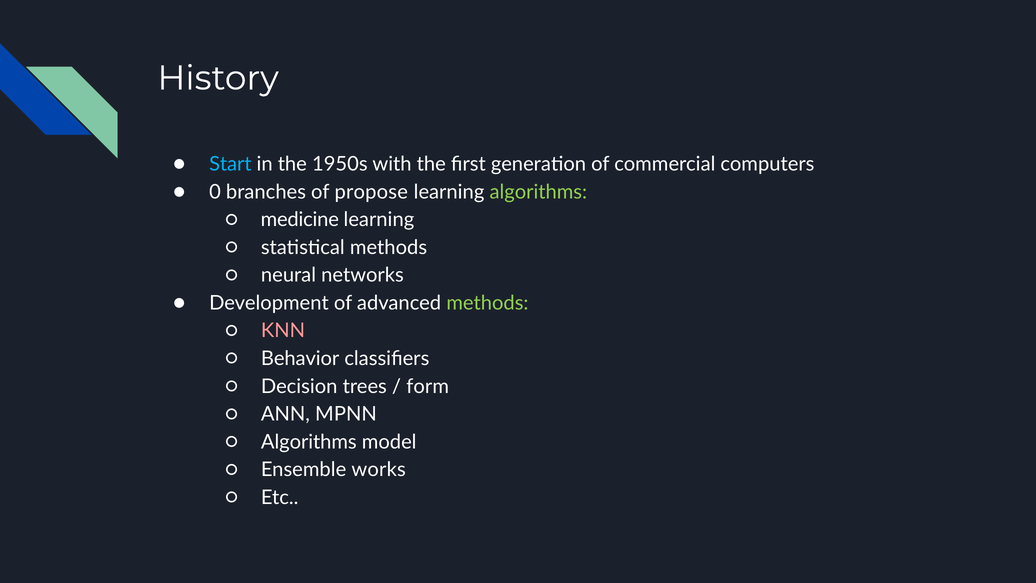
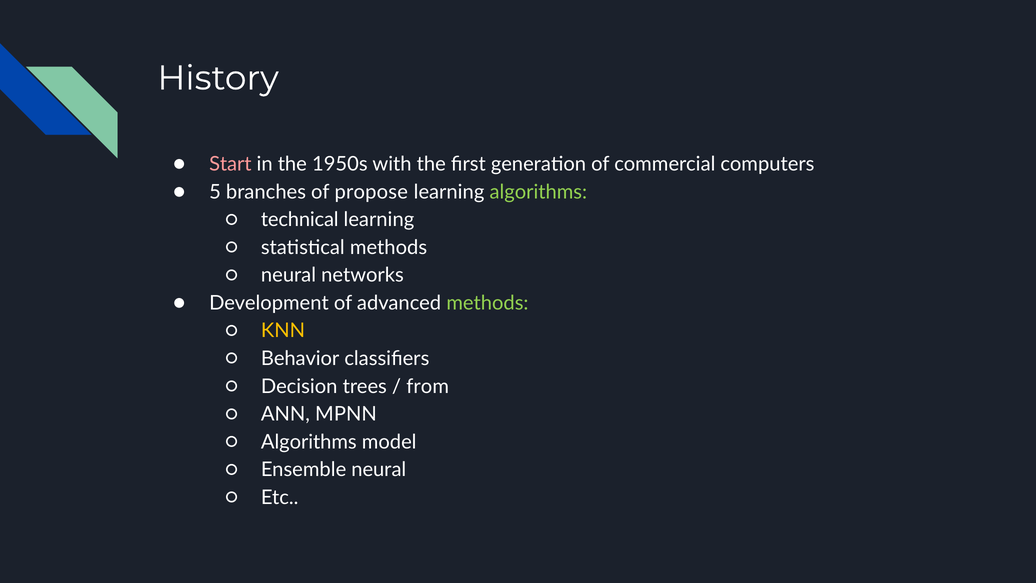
Start colour: light blue -> pink
0: 0 -> 5
medicine: medicine -> technical
KNN colour: pink -> yellow
form: form -> from
Ensemble works: works -> neural
